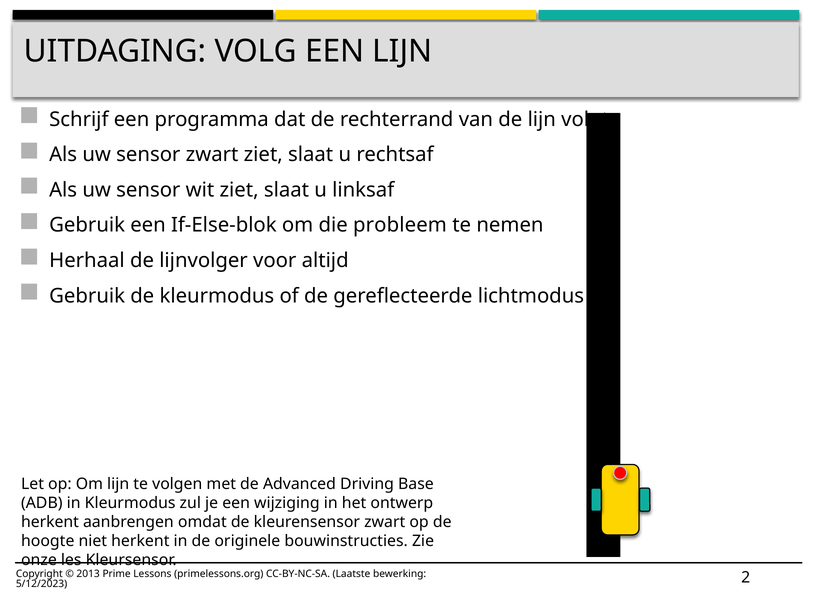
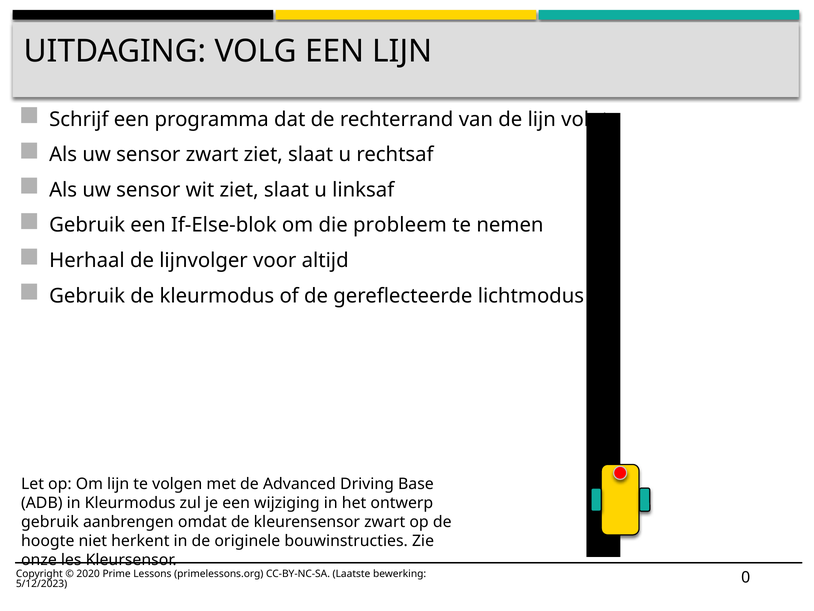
herkent at (50, 522): herkent -> gebruik
2013: 2013 -> 2020
2: 2 -> 0
